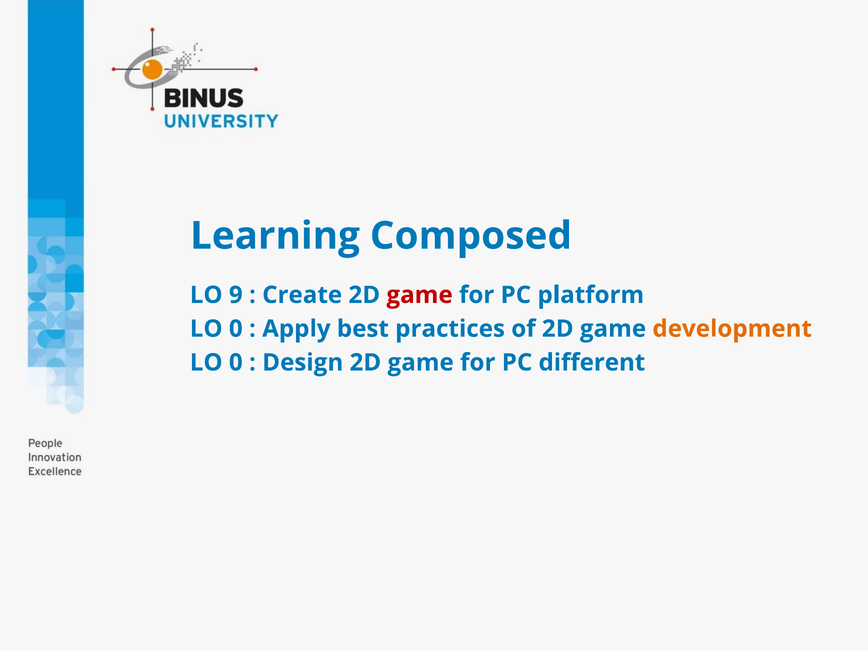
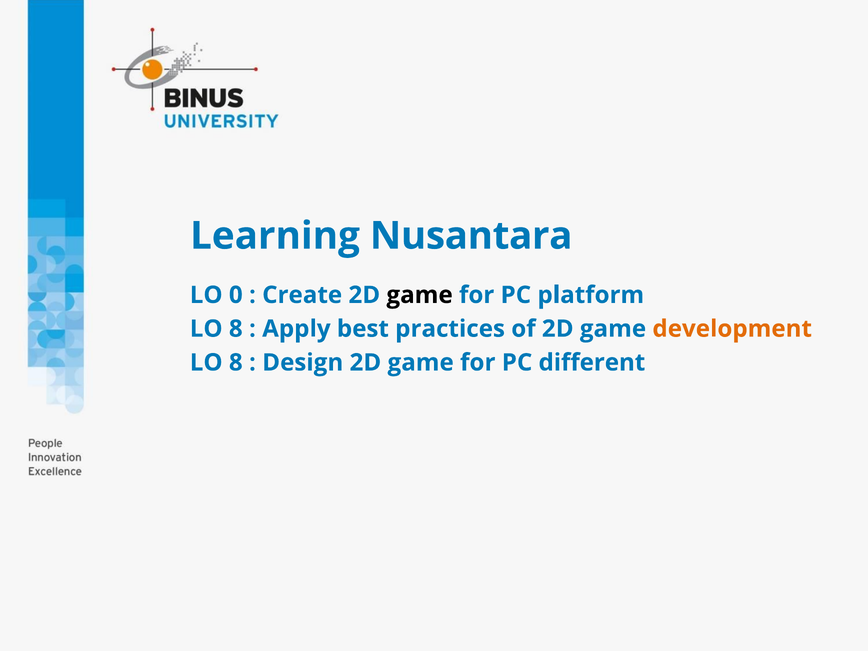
Composed: Composed -> Nusantara
9: 9 -> 0
game at (420, 295) colour: red -> black
0 at (236, 329): 0 -> 8
0 at (236, 363): 0 -> 8
